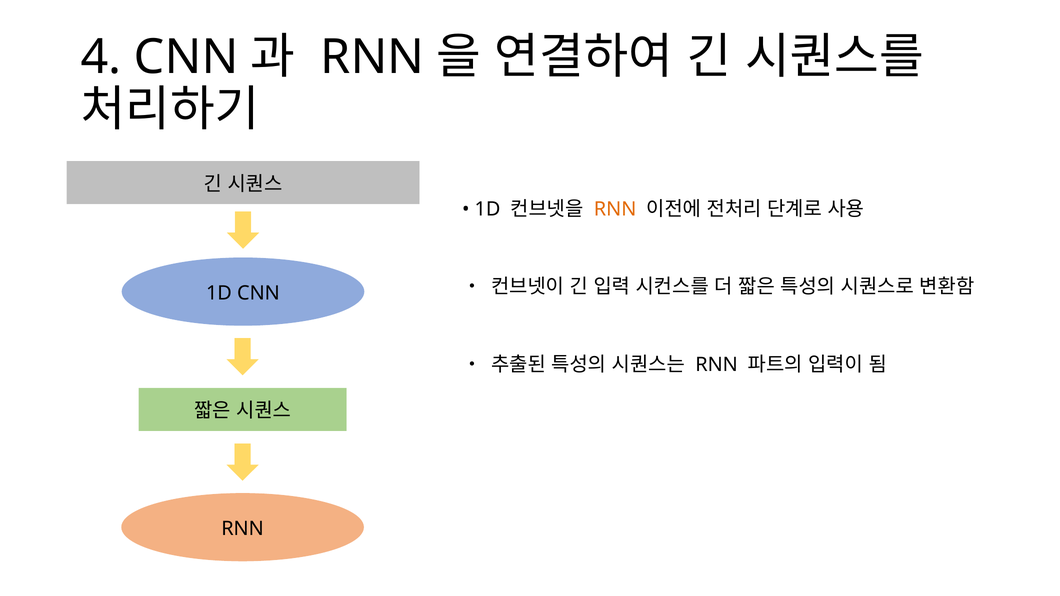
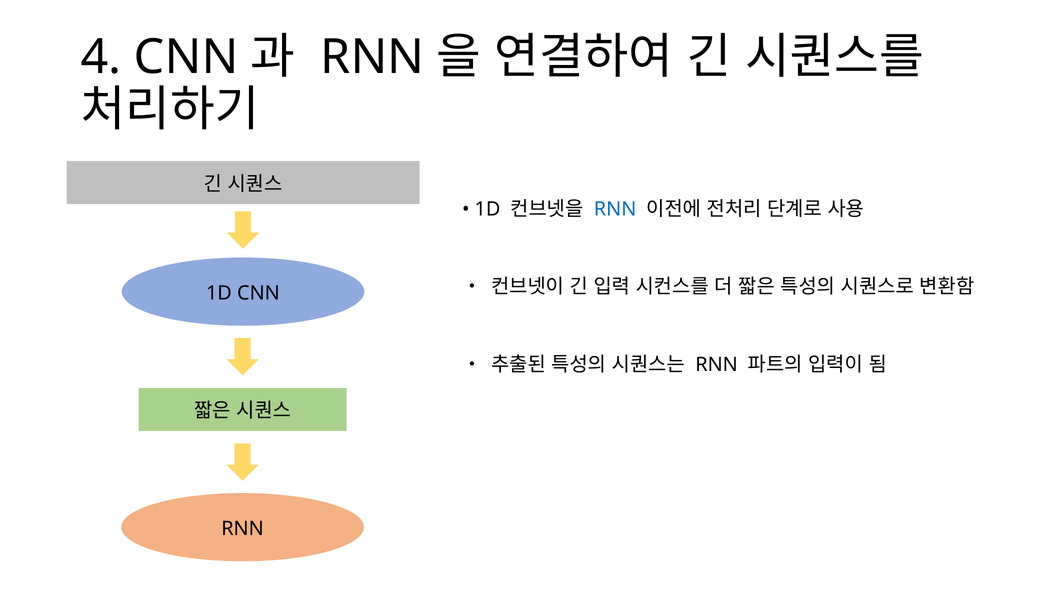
RNN at (615, 209) colour: orange -> blue
